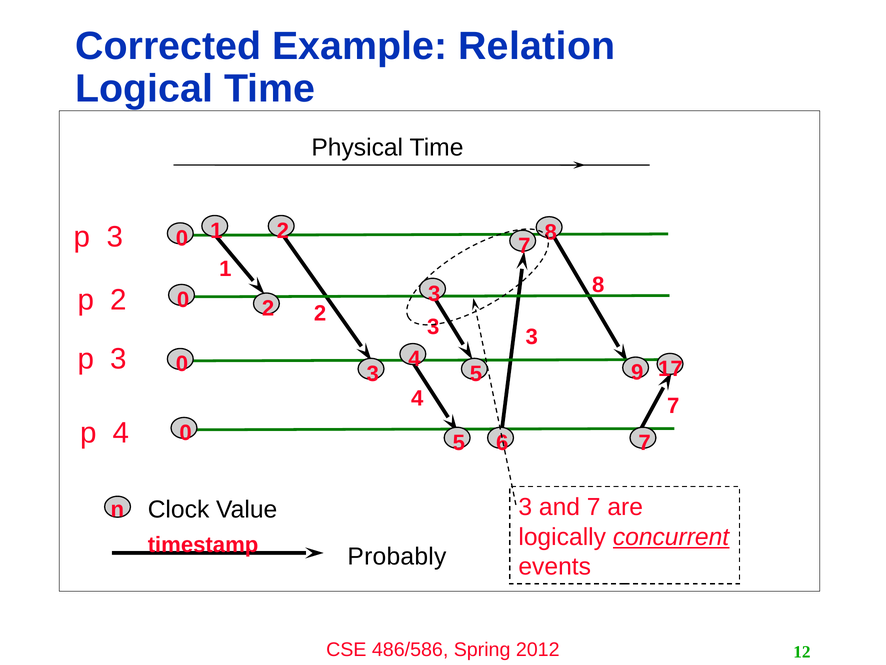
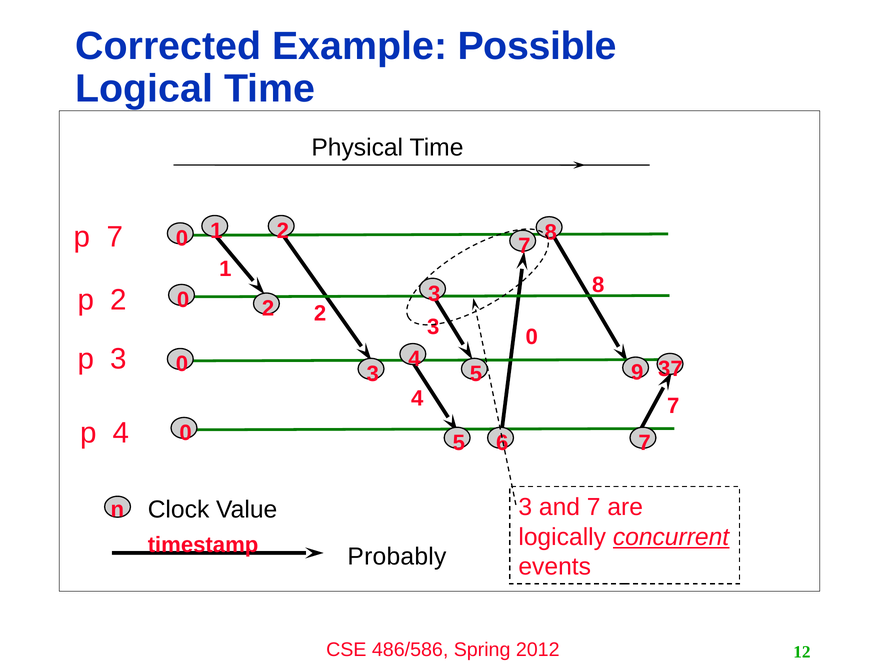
Relation: Relation -> Possible
3 at (115, 237): 3 -> 7
3 at (532, 337): 3 -> 0
17: 17 -> 37
